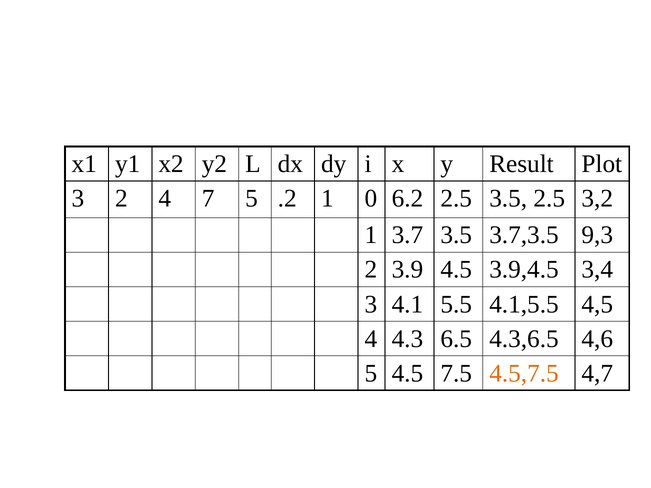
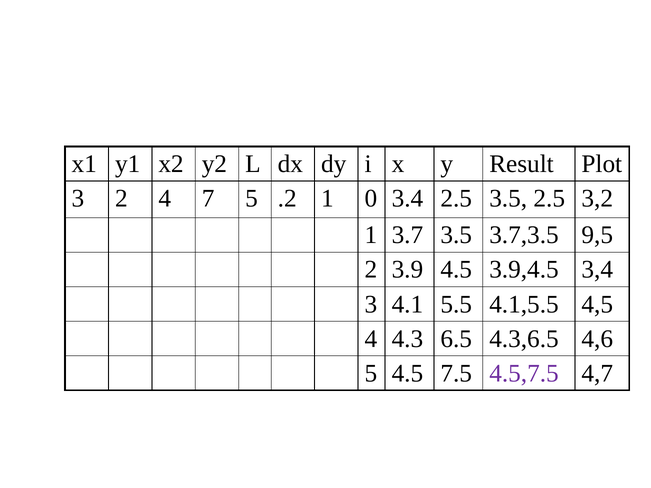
6.2: 6.2 -> 3.4
9,3: 9,3 -> 9,5
4.5,7.5 colour: orange -> purple
